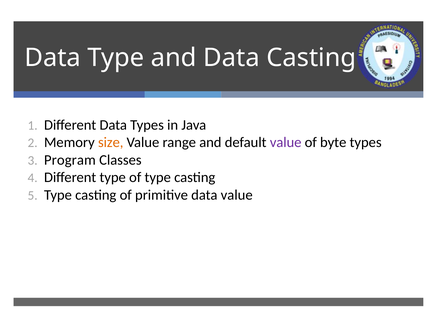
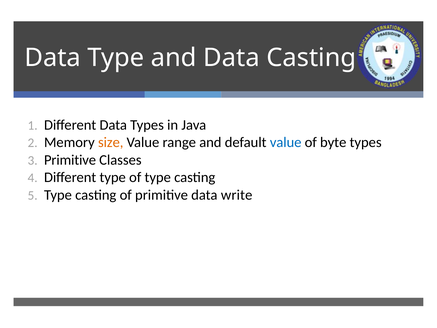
value at (286, 142) colour: purple -> blue
Program at (70, 160): Program -> Primitive
data value: value -> write
